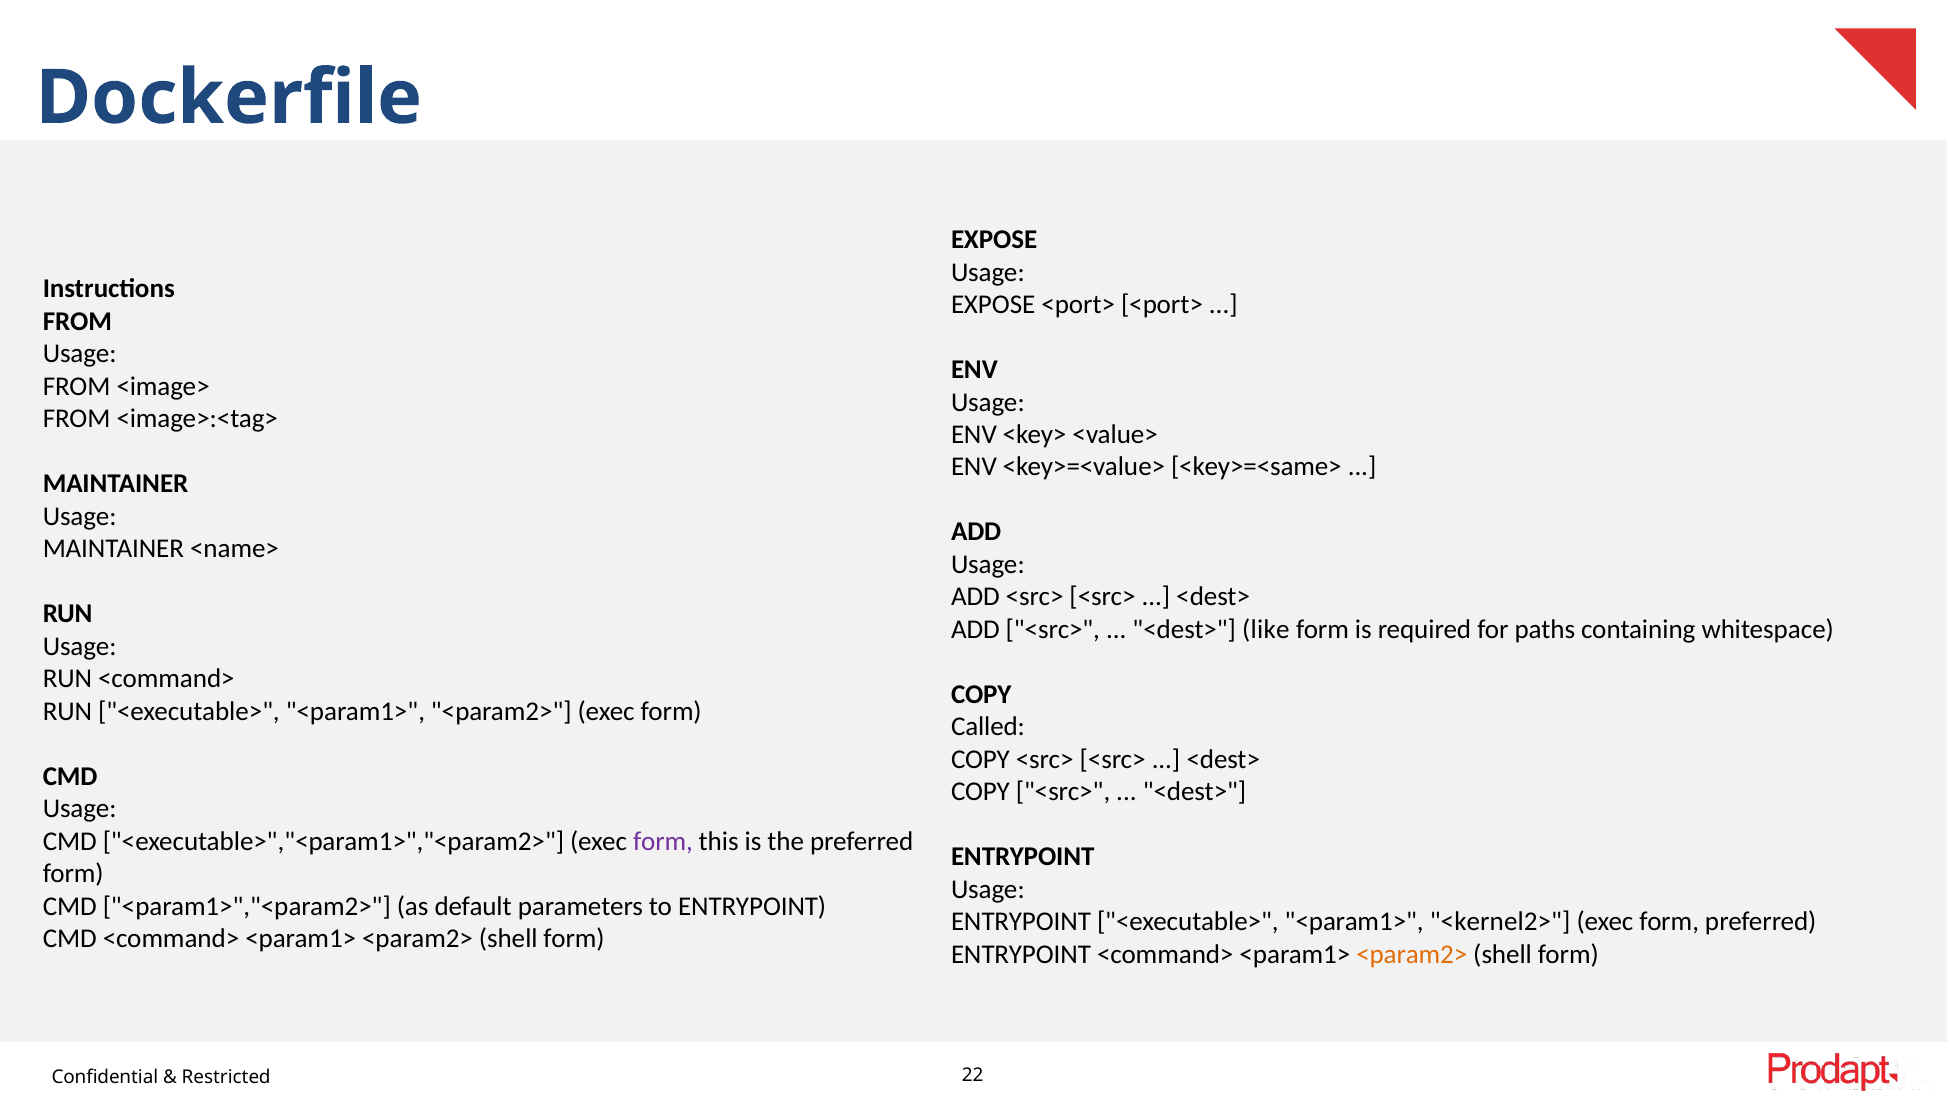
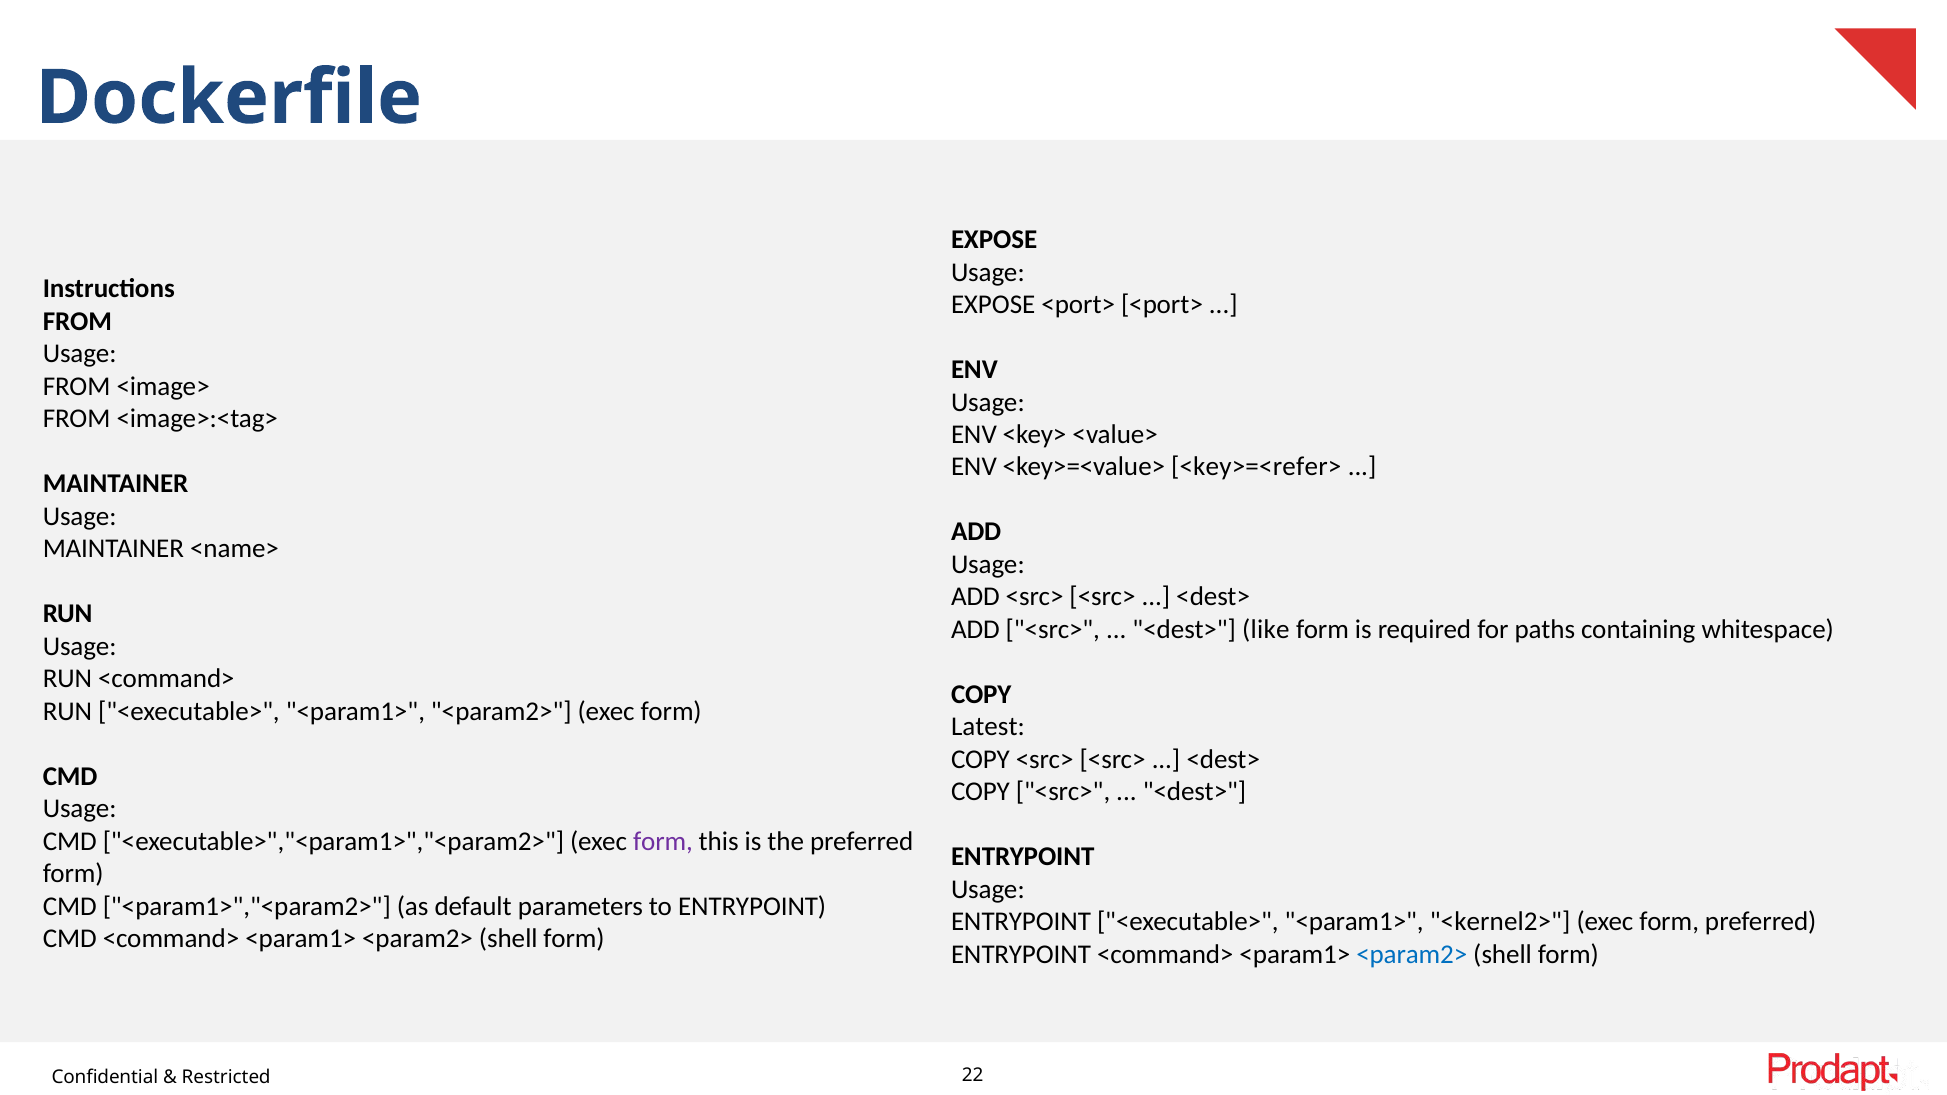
<key>=<same>: <key>=<same> -> <key>=<refer>
Called: Called -> Latest
<param2> at (1412, 955) colour: orange -> blue
